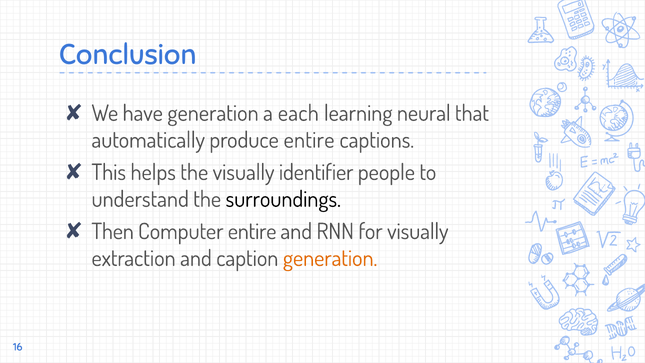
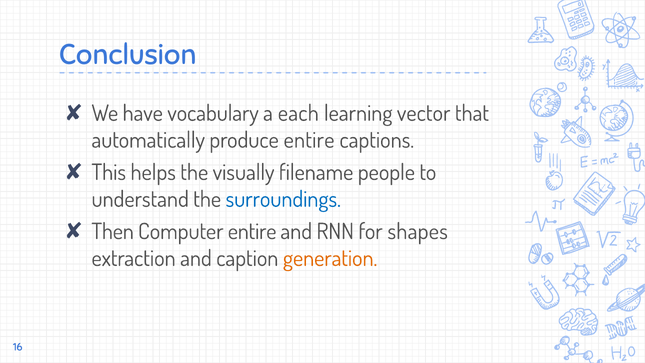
have generation: generation -> vocabulary
neural: neural -> vector
identifier: identifier -> filename
surroundings colour: black -> blue
for visually: visually -> shapes
